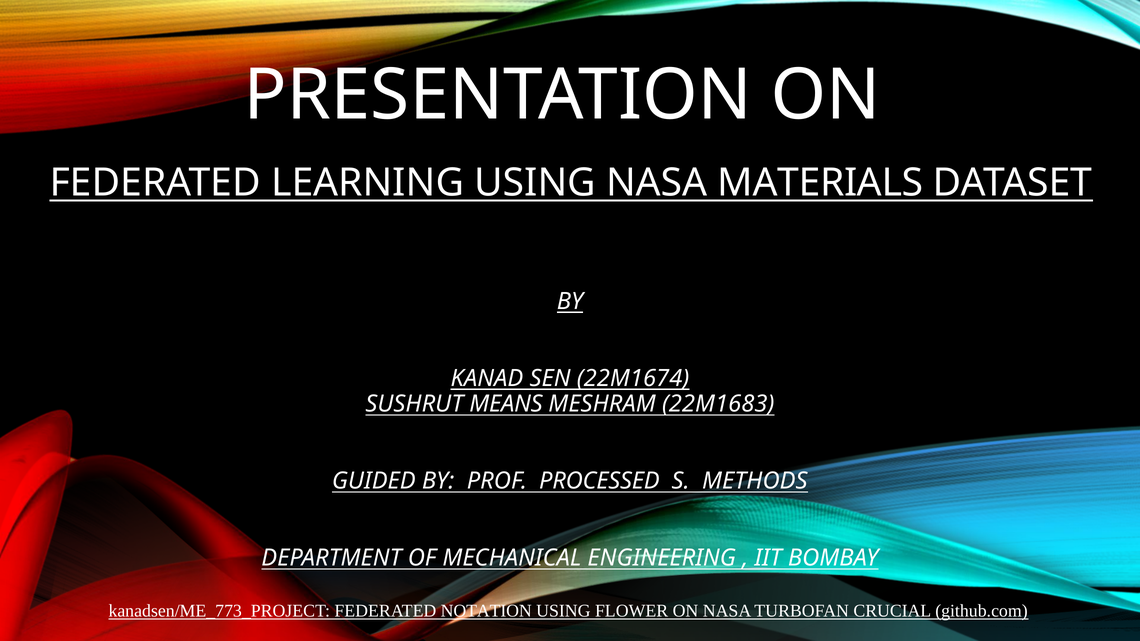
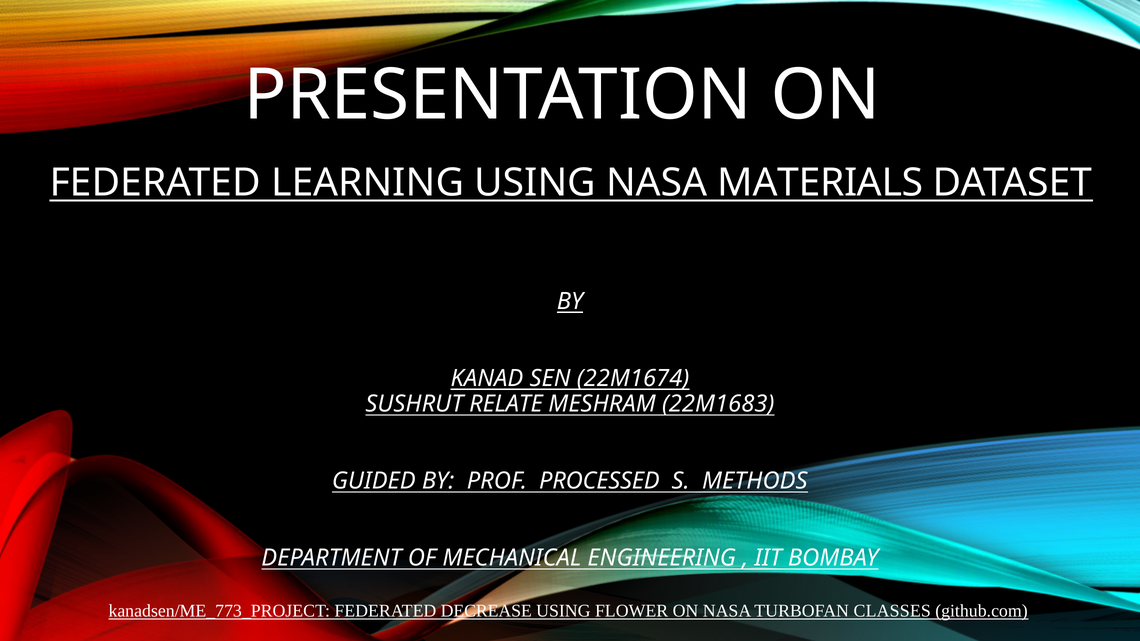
MEANS: MEANS -> RELATE
NOTATION: NOTATION -> DECREASE
CRUCIAL: CRUCIAL -> CLASSES
